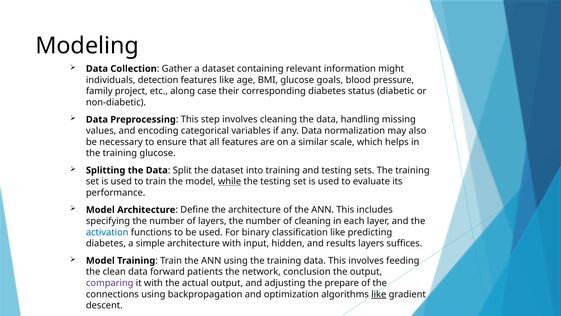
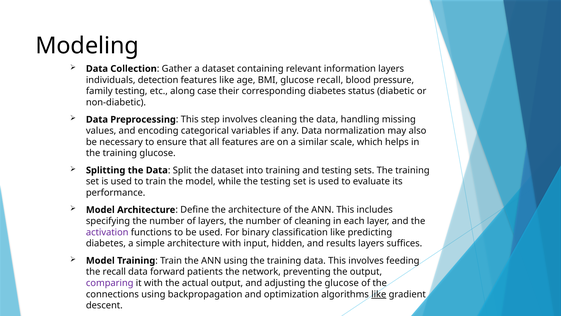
information might: might -> layers
glucose goals: goals -> recall
family project: project -> testing
while underline: present -> none
activation colour: blue -> purple
the clean: clean -> recall
conclusion: conclusion -> preventing
the prepare: prepare -> glucose
